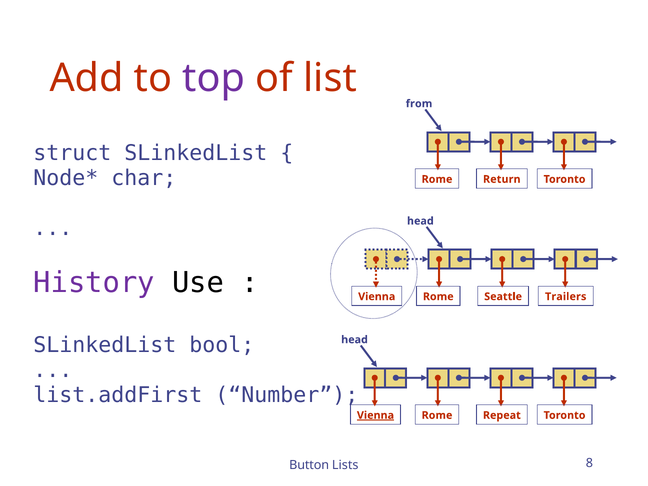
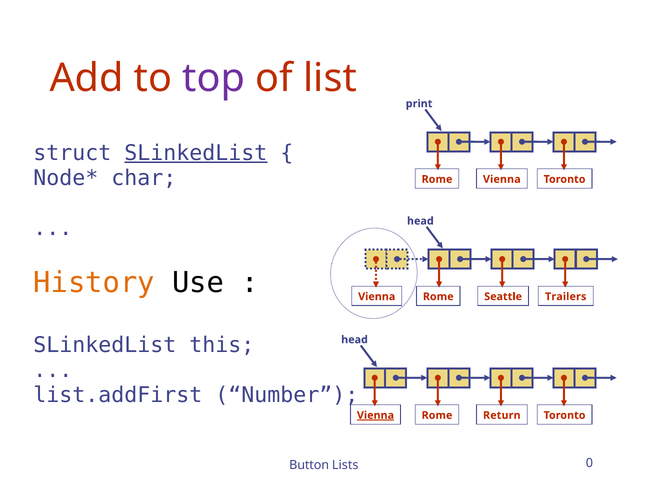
from: from -> print
SLinkedList at (196, 153) underline: none -> present
Rome Return: Return -> Vienna
History colour: purple -> orange
bool: bool -> this
Repeat: Repeat -> Return
8: 8 -> 0
